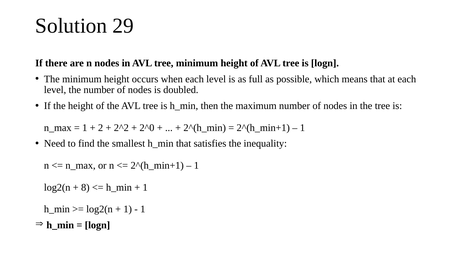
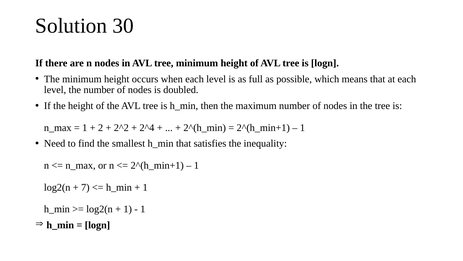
29: 29 -> 30
2^0: 2^0 -> 2^4
8: 8 -> 7
